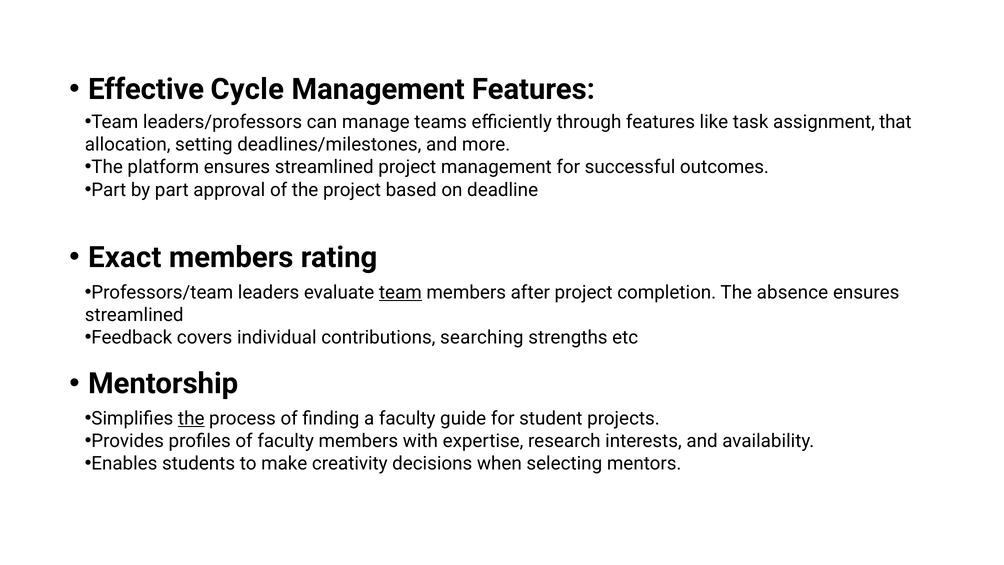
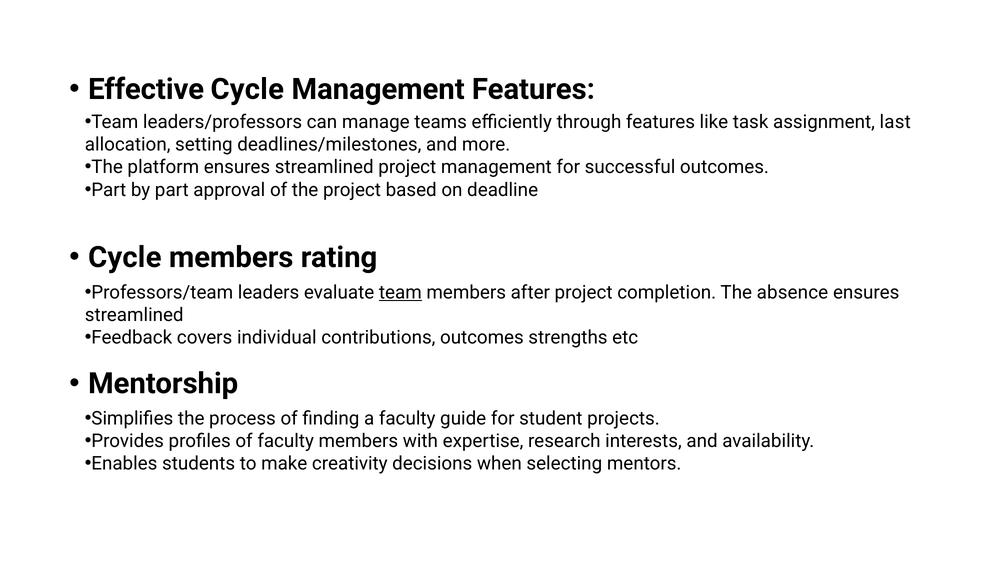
that: that -> last
Exact at (125, 257): Exact -> Cycle
contributions searching: searching -> outcomes
the at (191, 418) underline: present -> none
